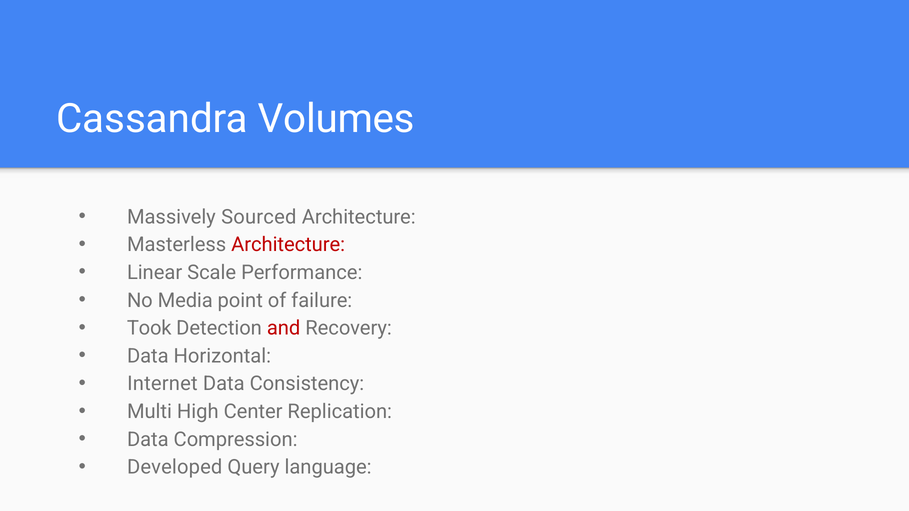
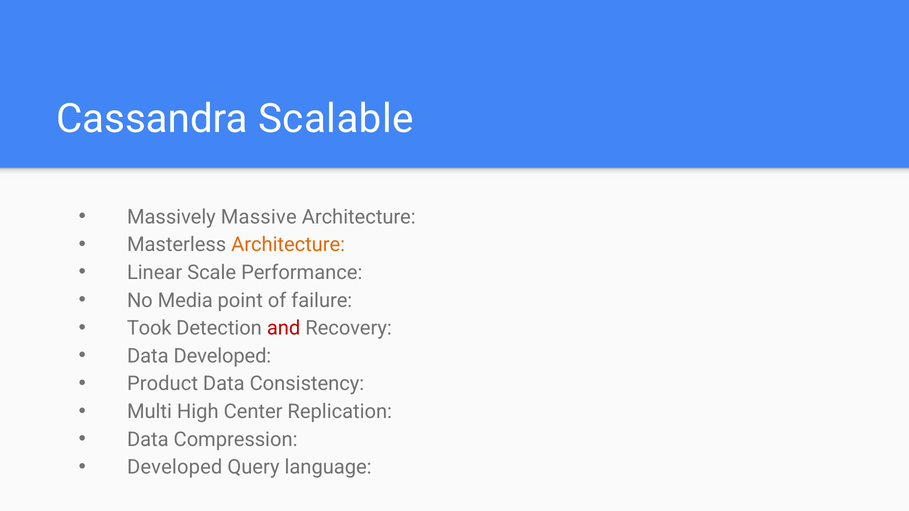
Volumes: Volumes -> Scalable
Sourced: Sourced -> Massive
Architecture at (288, 245) colour: red -> orange
Data Horizontal: Horizontal -> Developed
Internet: Internet -> Product
